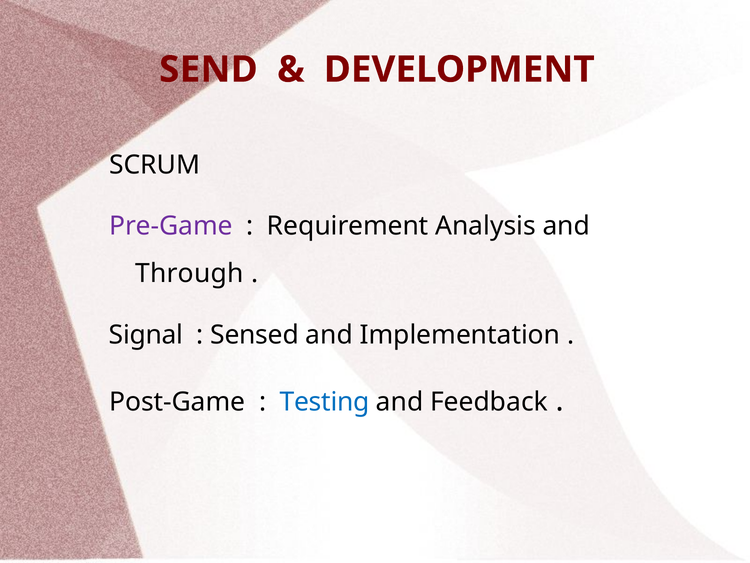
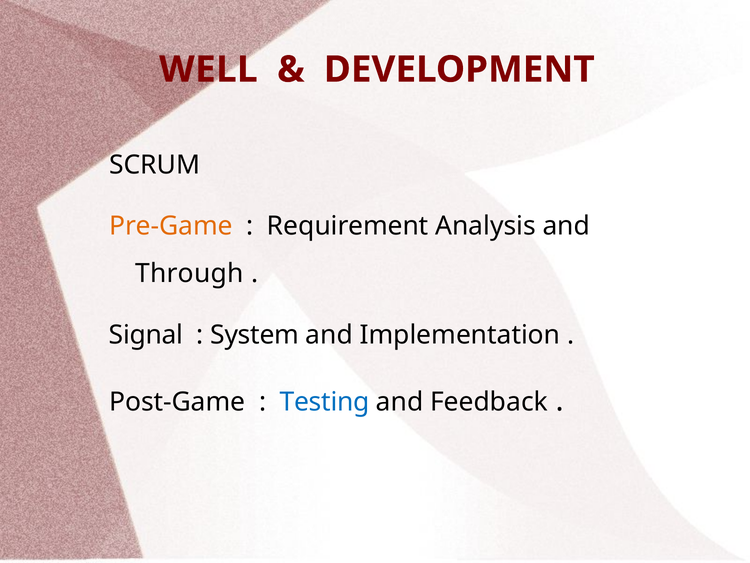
SEND: SEND -> WELL
Pre-Game colour: purple -> orange
Sensed: Sensed -> System
